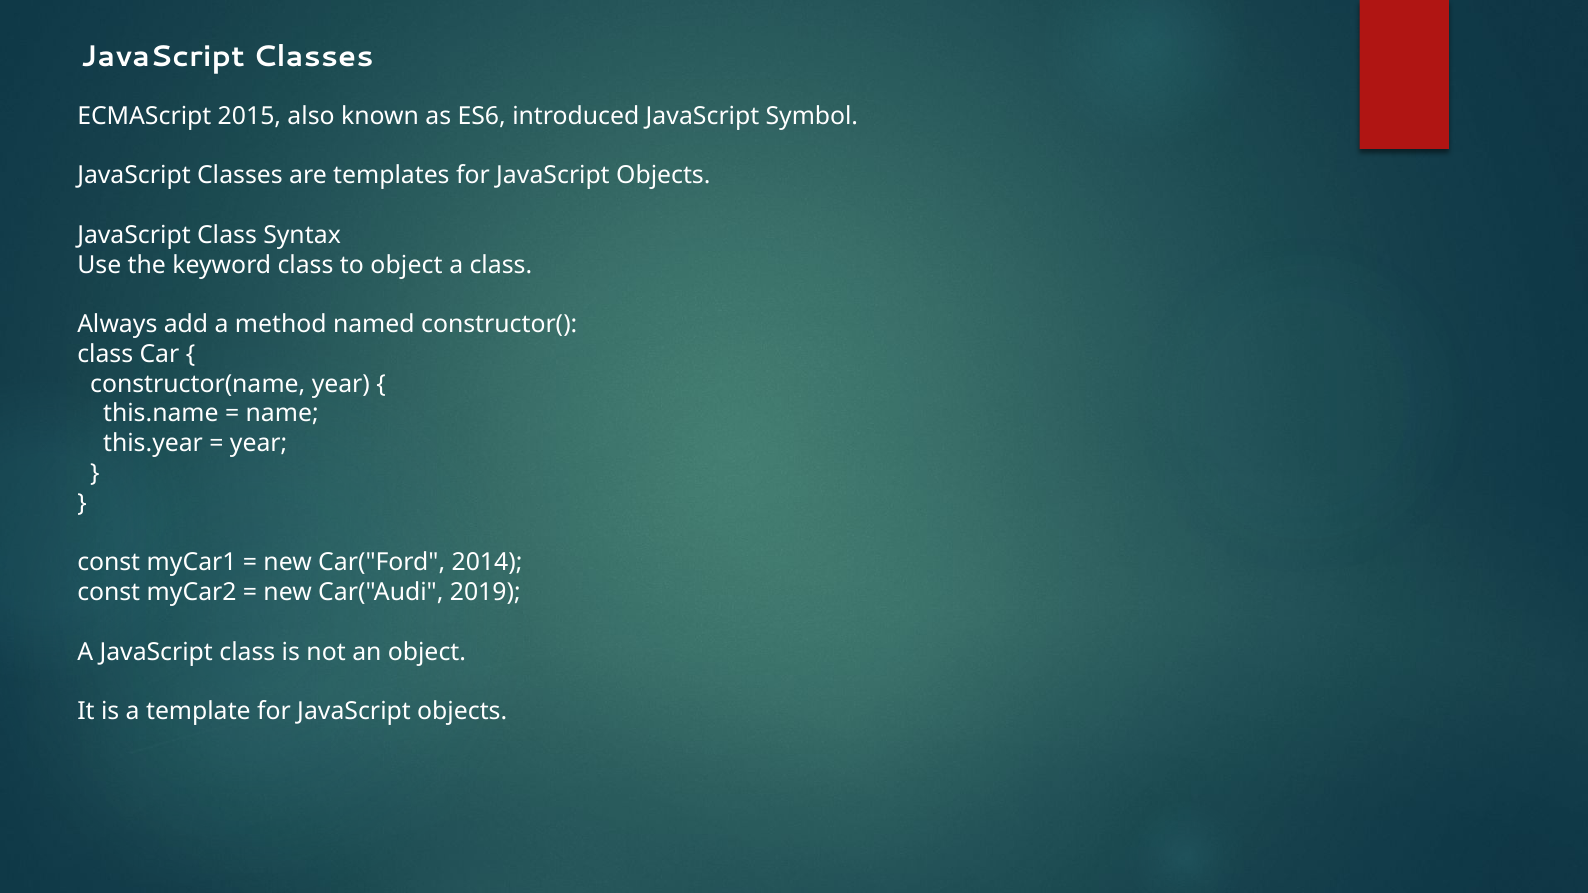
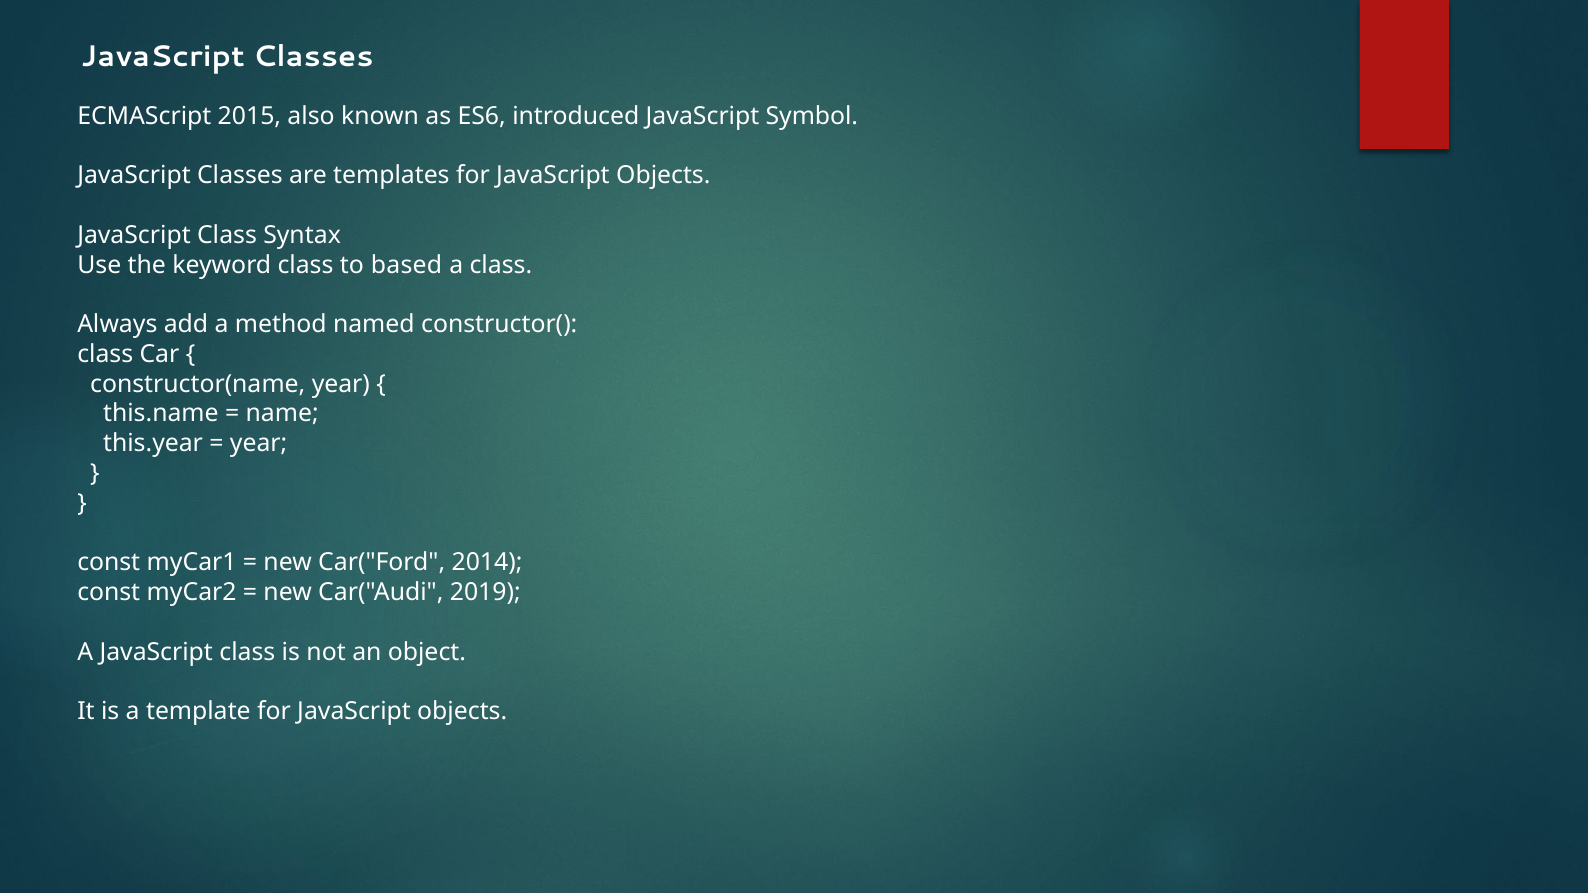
to object: object -> based
